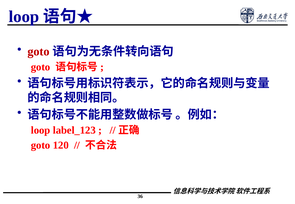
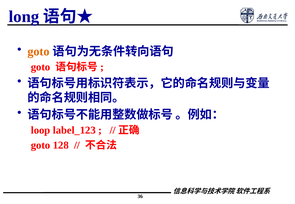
loop at (24, 17): loop -> long
goto at (39, 52) colour: red -> orange
120: 120 -> 128
